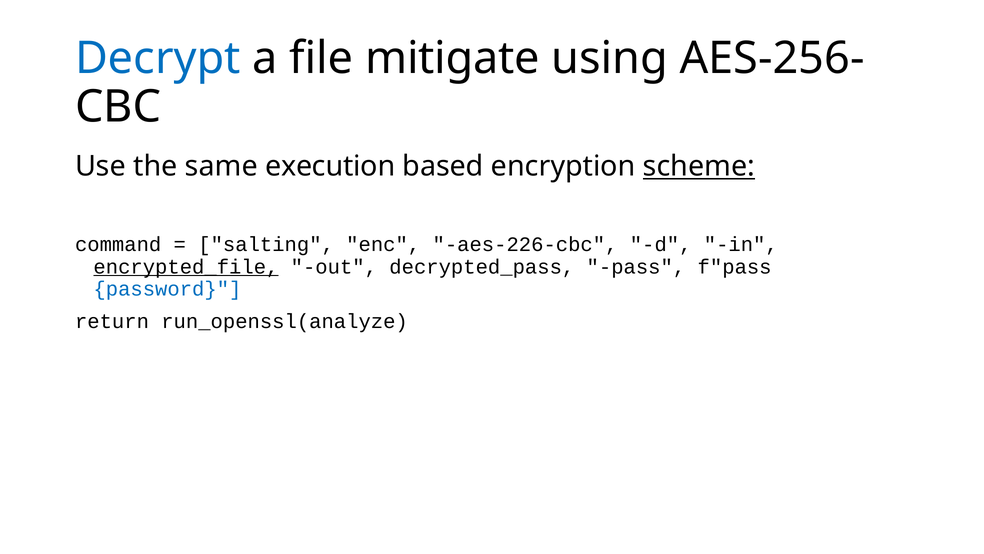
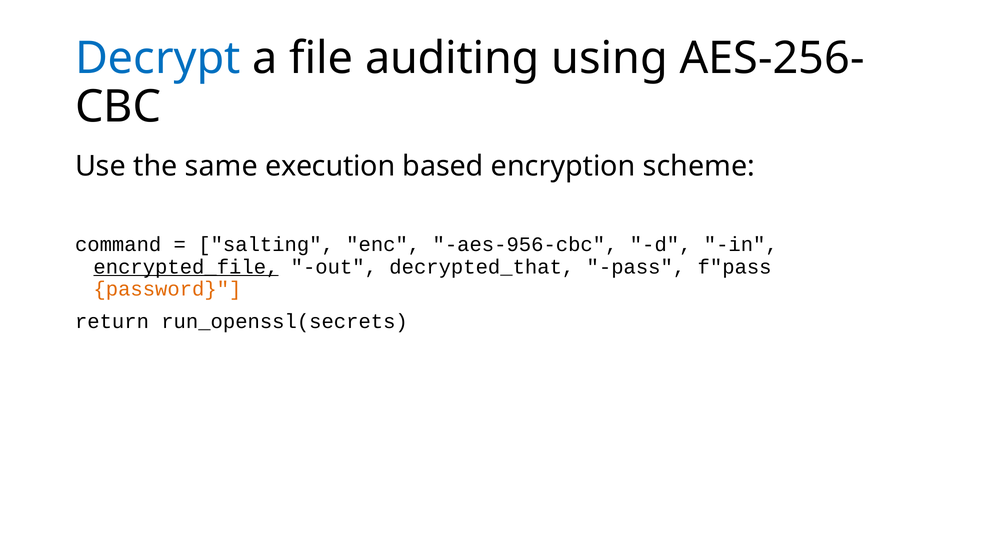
mitigate: mitigate -> auditing
scheme underline: present -> none
aes-226-cbc: aes-226-cbc -> aes-956-cbc
decrypted_pass: decrypted_pass -> decrypted_that
password colour: blue -> orange
run_openssl(analyze: run_openssl(analyze -> run_openssl(secrets
